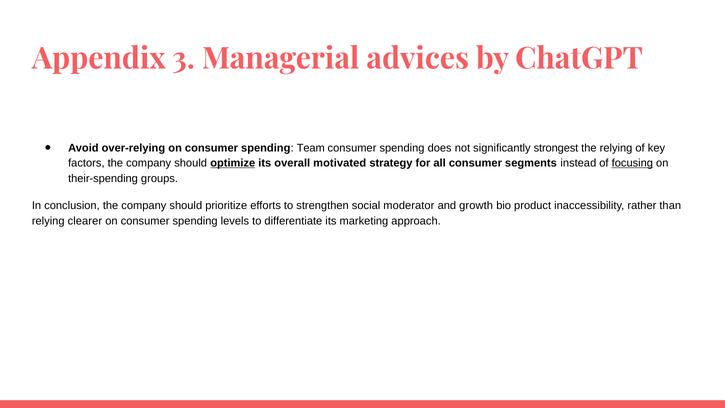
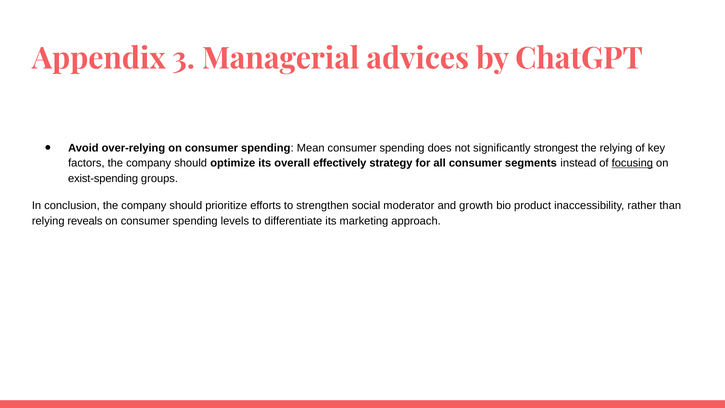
Team: Team -> Mean
optimize underline: present -> none
motivated: motivated -> effectively
their-spending: their-spending -> exist-spending
clearer: clearer -> reveals
